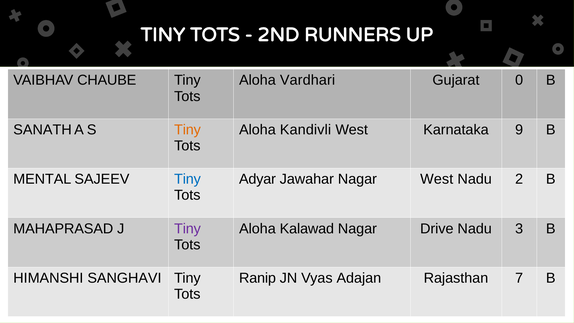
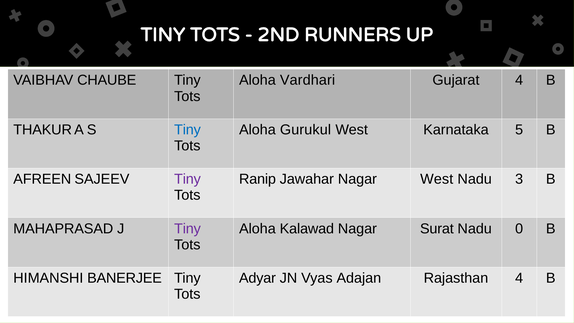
Gujarat 0: 0 -> 4
SANATH: SANATH -> THAKUR
Tiny at (187, 130) colour: orange -> blue
Kandivli: Kandivli -> Gurukul
9: 9 -> 5
MENTAL: MENTAL -> AFREEN
Tiny at (187, 179) colour: blue -> purple
Adyar: Adyar -> Ranip
2: 2 -> 3
Drive: Drive -> Surat
3: 3 -> 0
SANGHAVI: SANGHAVI -> BANERJEE
Ranip: Ranip -> Adyar
Rajasthan 7: 7 -> 4
